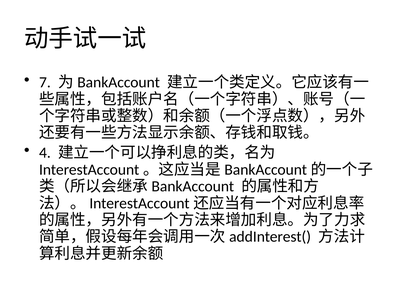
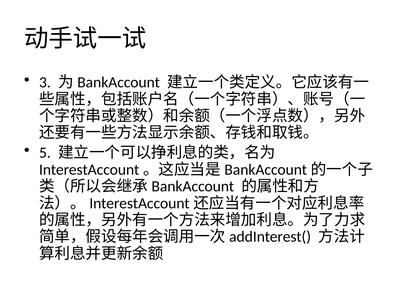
7: 7 -> 3
4: 4 -> 5
